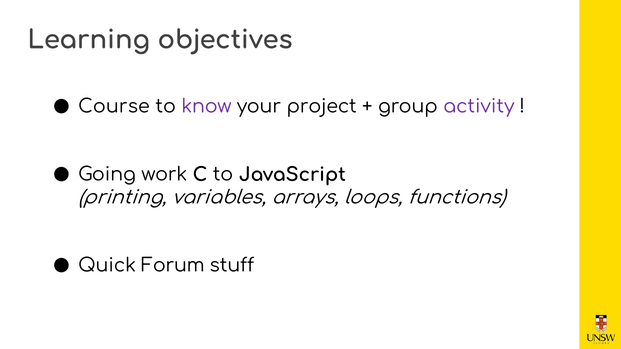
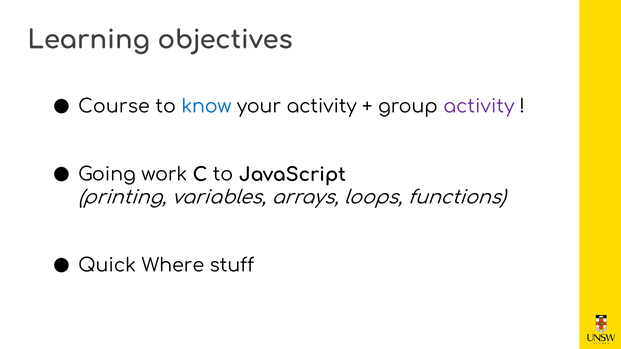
know colour: purple -> blue
your project: project -> activity
Forum: Forum -> Where
